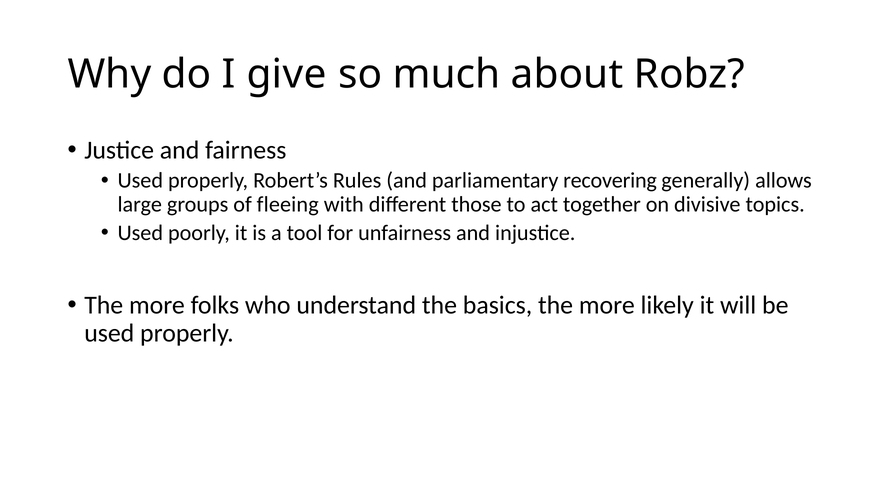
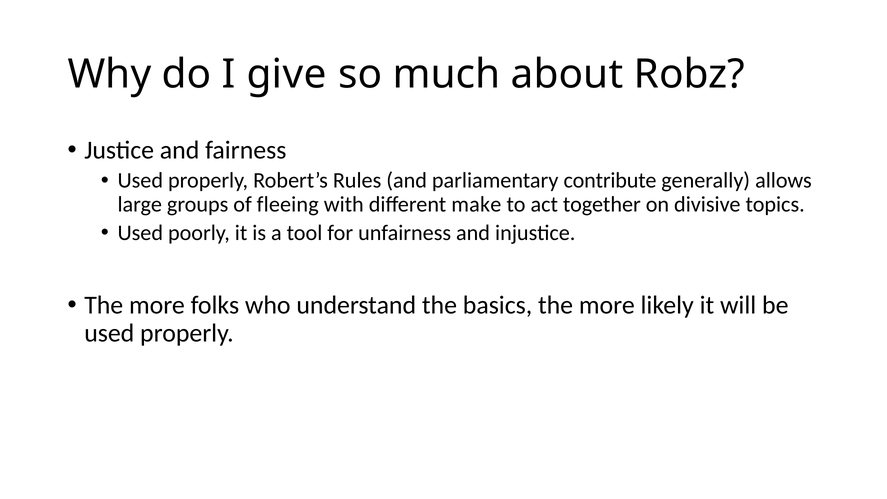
recovering: recovering -> contribute
those: those -> make
